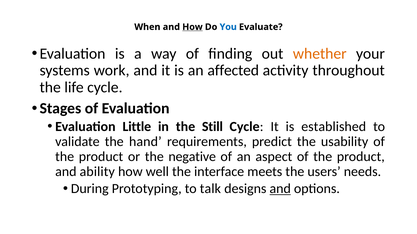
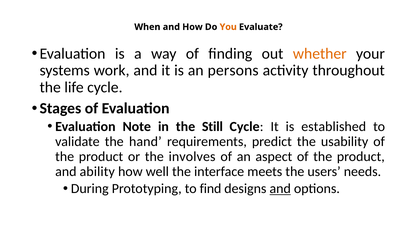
How at (192, 27) underline: present -> none
You colour: blue -> orange
affected: affected -> persons
Little: Little -> Note
negative: negative -> involves
talk: talk -> find
